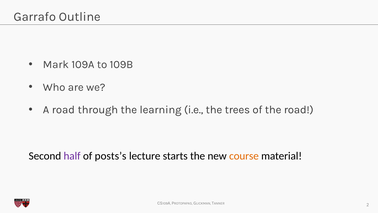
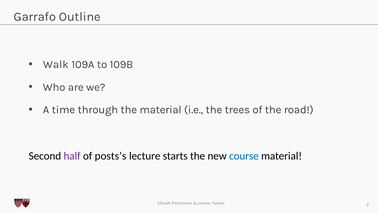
Mark: Mark -> Walk
A road: road -> time
the learning: learning -> material
course colour: orange -> blue
